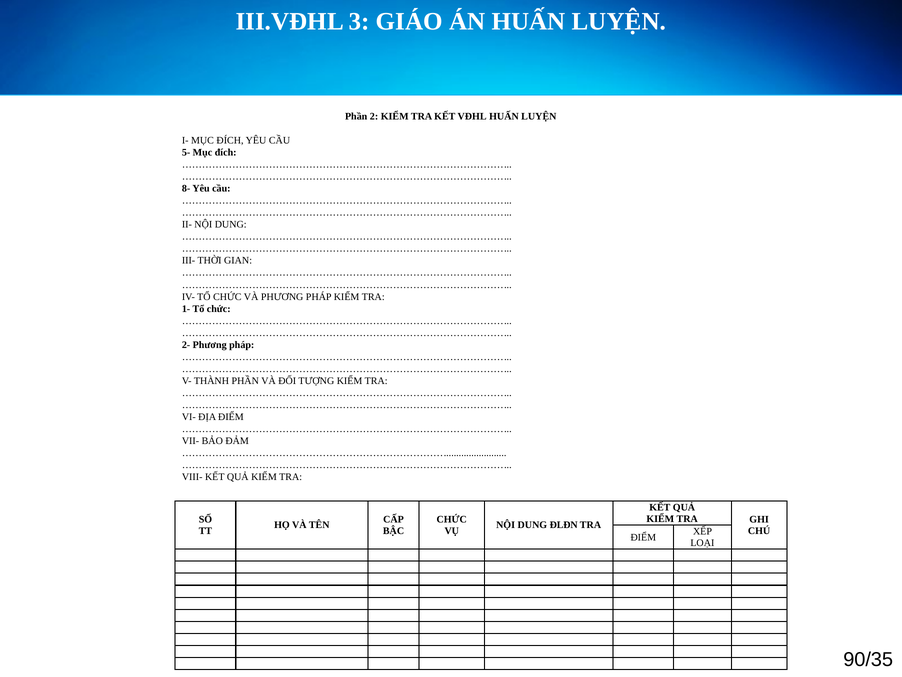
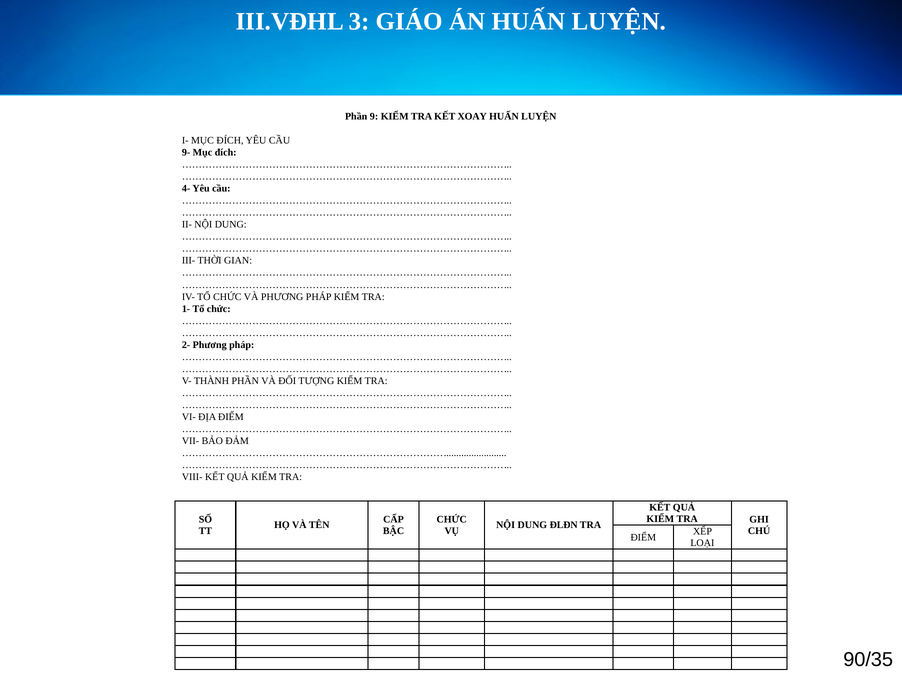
2: 2 -> 9
VĐHL: VĐHL -> XOAY
5-: 5- -> 9-
8-: 8- -> 4-
